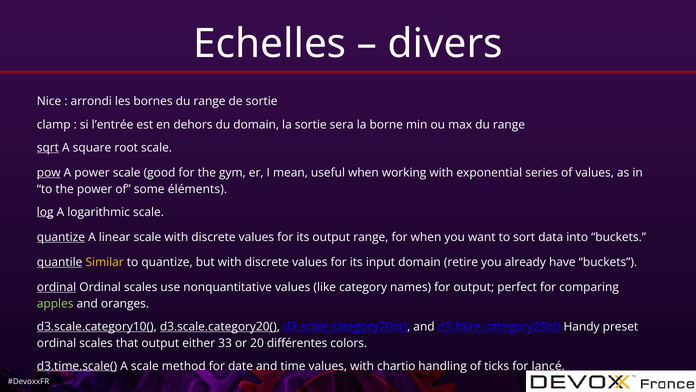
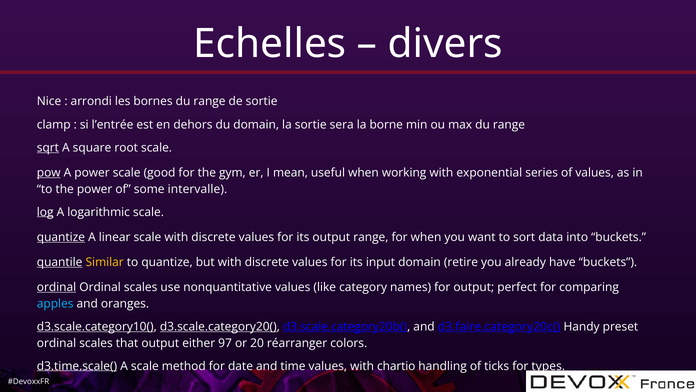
éléments: éléments -> intervalle
apples colour: light green -> light blue
33: 33 -> 97
différentes: différentes -> réarranger
lancé: lancé -> types
